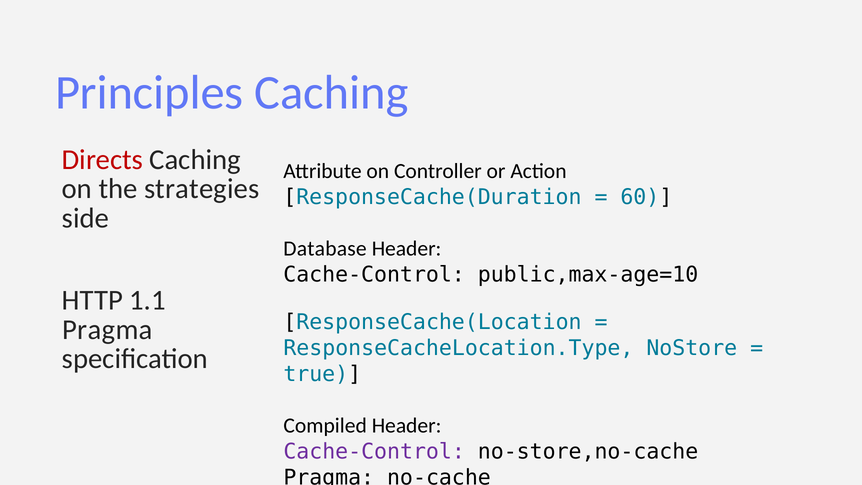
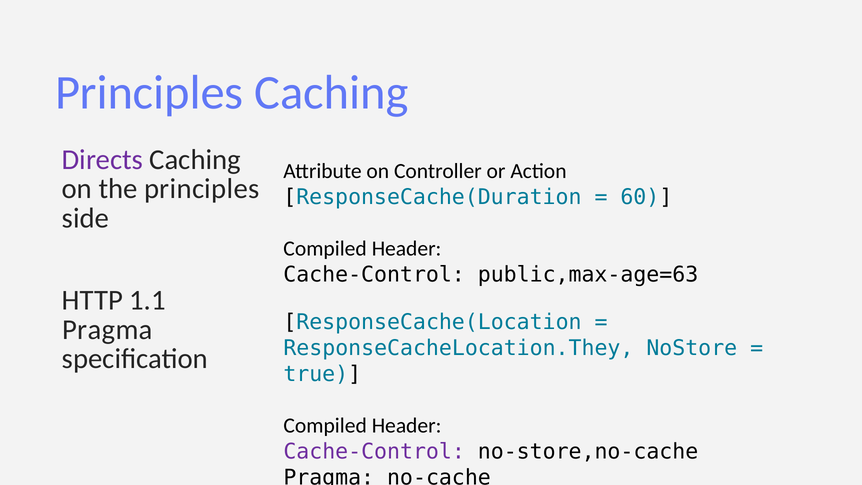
Directs colour: red -> purple
the strategies: strategies -> principles
Database at (325, 249): Database -> Compiled
public,max-age=10: public,max-age=10 -> public,max-age=63
ResponseCacheLocation.Type: ResponseCacheLocation.Type -> ResponseCacheLocation.They
